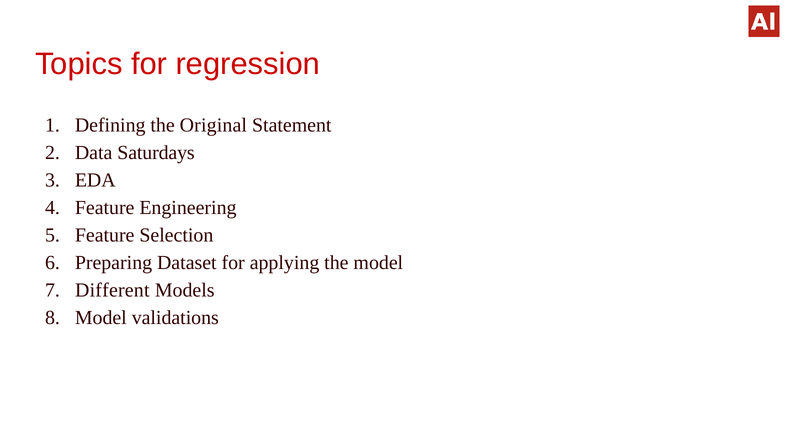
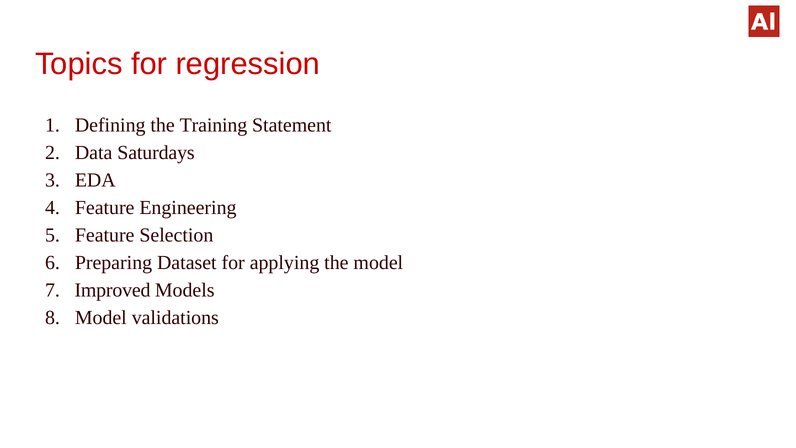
Original: Original -> Training
Different: Different -> Improved
